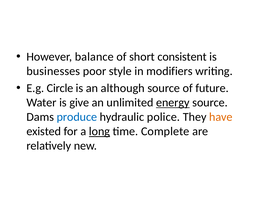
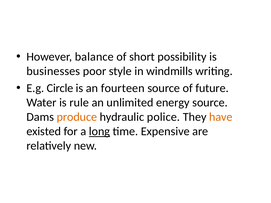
consistent: consistent -> possibility
modifiers: modifiers -> windmills
although: although -> fourteen
give: give -> rule
energy underline: present -> none
produce colour: blue -> orange
Complete: Complete -> Expensive
